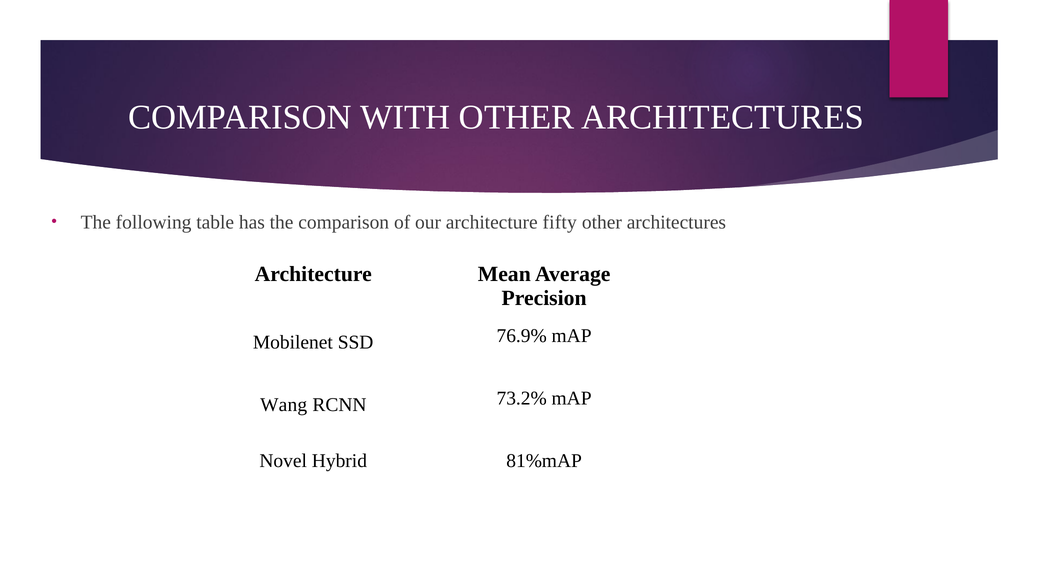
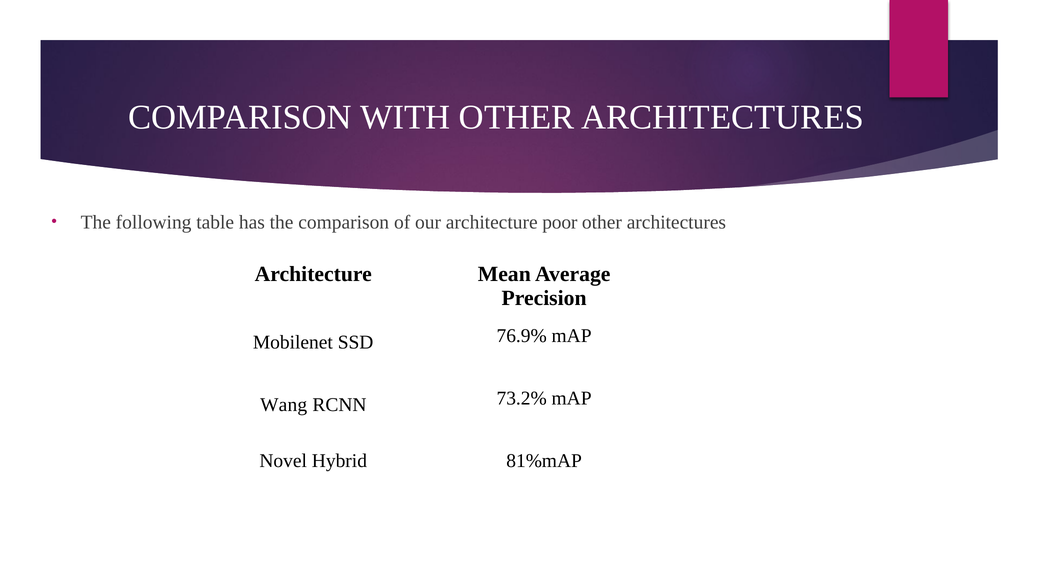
fifty: fifty -> poor
